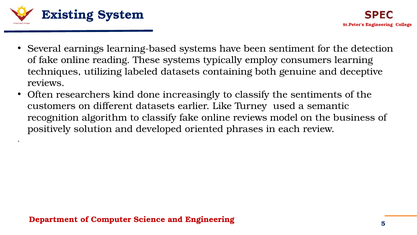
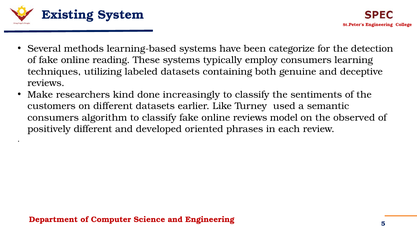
earnings: earnings -> methods
sentiment: sentiment -> categorize
Often: Often -> Make
recognition at (53, 117): recognition -> consumers
business: business -> observed
positively solution: solution -> different
